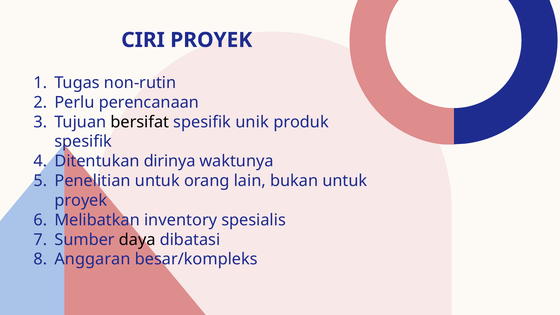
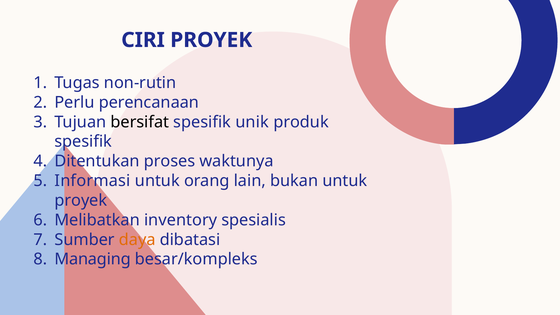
dirinya: dirinya -> proses
Penelitian: Penelitian -> Informasi
daya colour: black -> orange
Anggaran: Anggaran -> Managing
